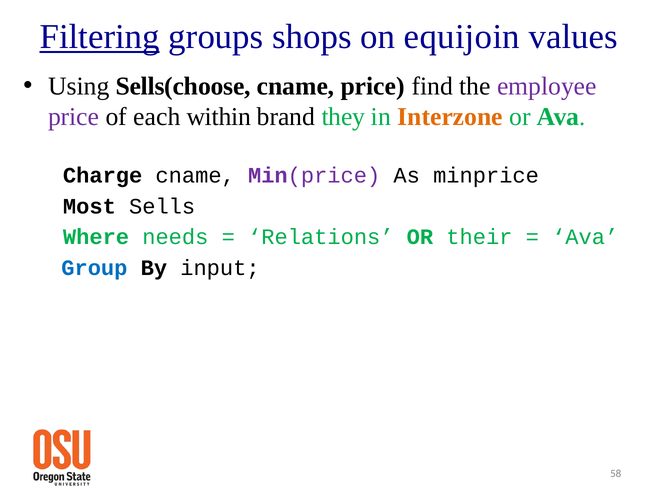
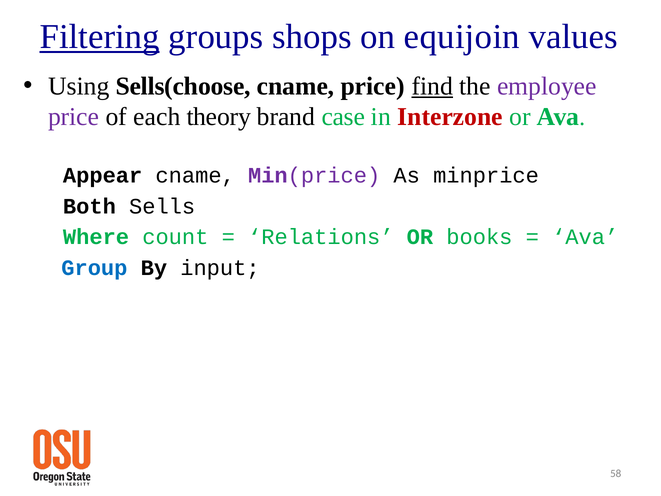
find underline: none -> present
within: within -> theory
they: they -> case
Interzone colour: orange -> red
Charge: Charge -> Appear
Most: Most -> Both
needs: needs -> count
their: their -> books
